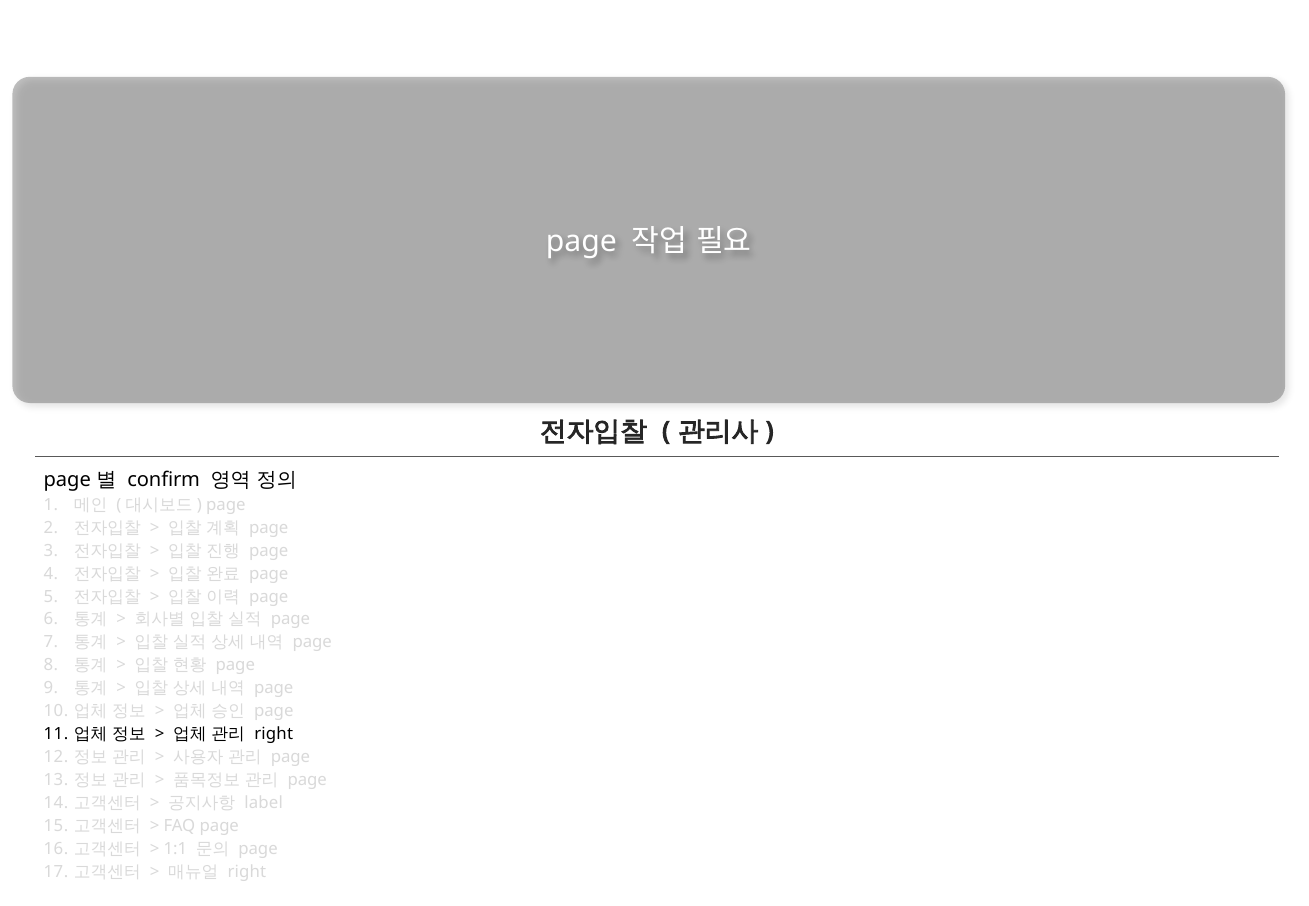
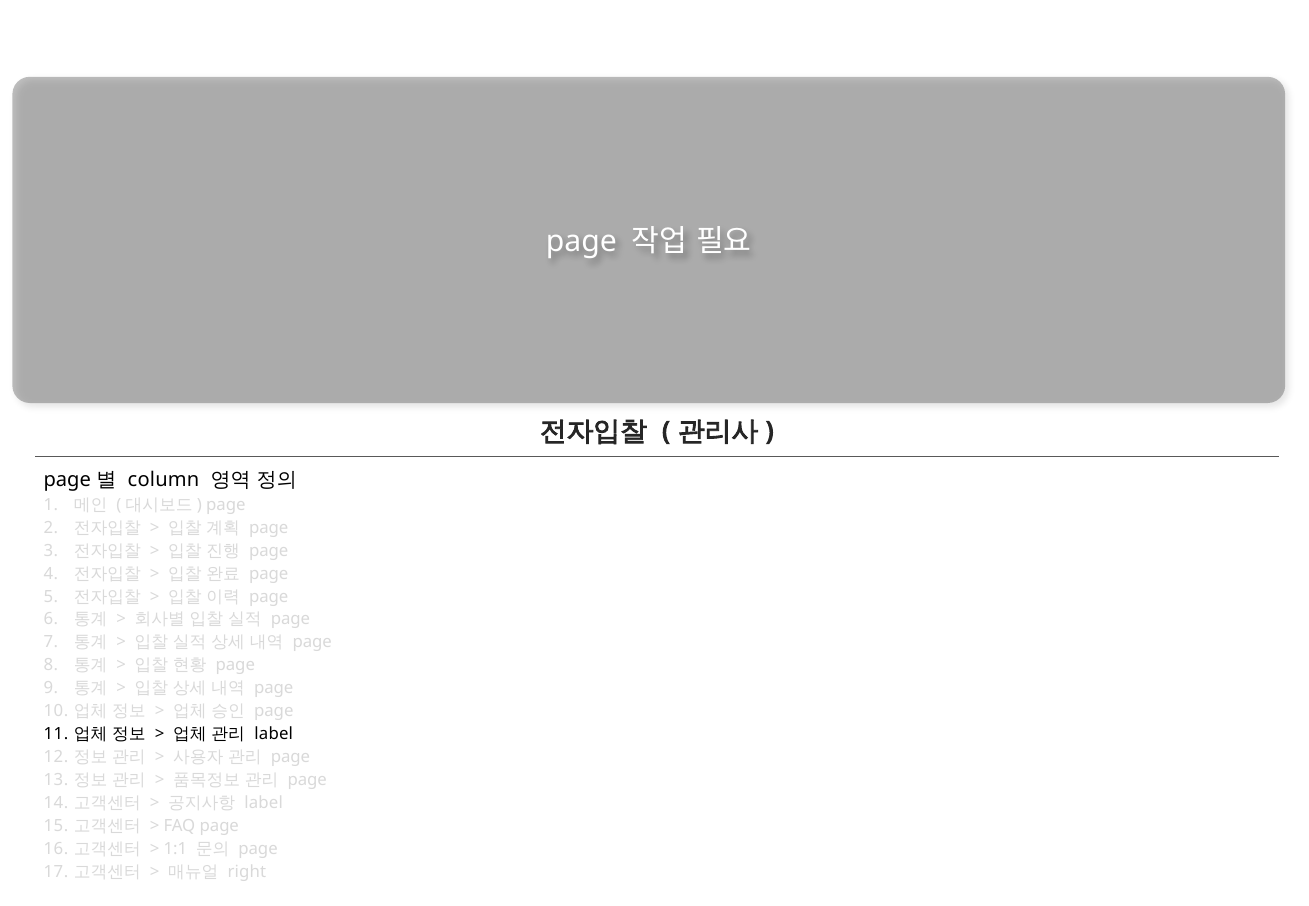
confirm: confirm -> column
right at (274, 734): right -> label
